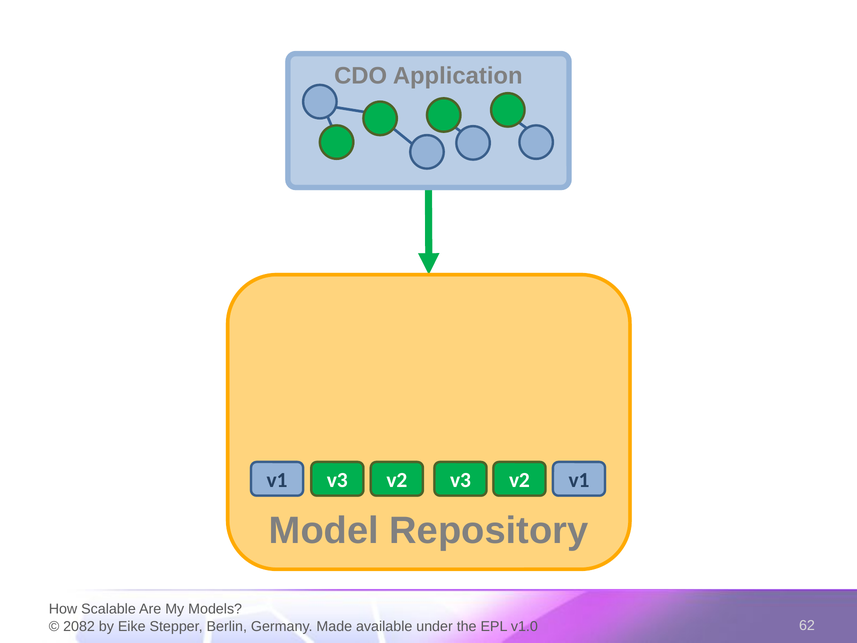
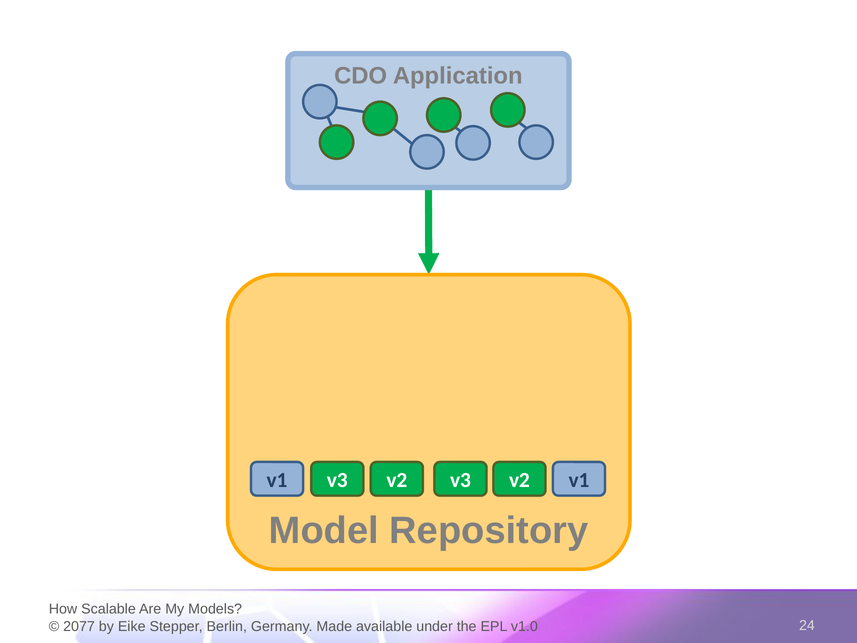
2082: 2082 -> 2077
62: 62 -> 24
